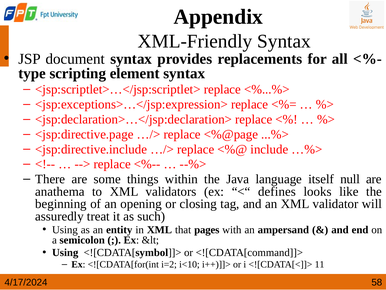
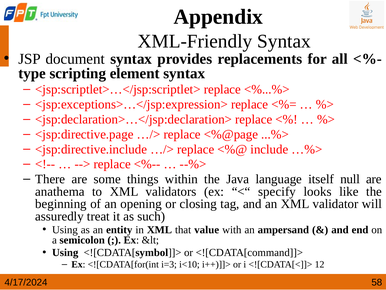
defines: defines -> specify
pages: pages -> value
i=2: i=2 -> i=3
11: 11 -> 12
